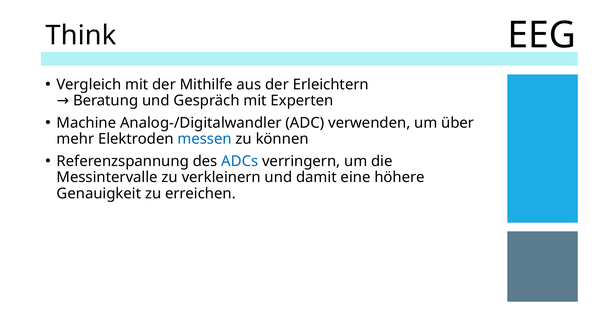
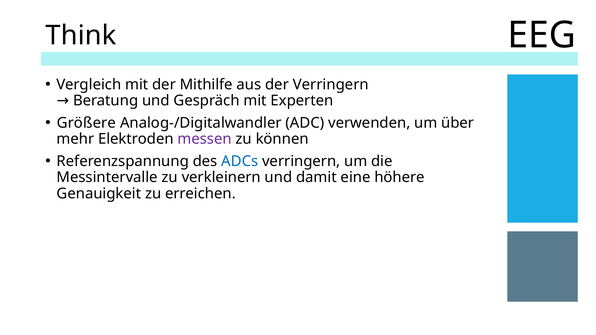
der Erleichtern: Erleichtern -> Verringern
Machine: Machine -> Größere
messen colour: blue -> purple
